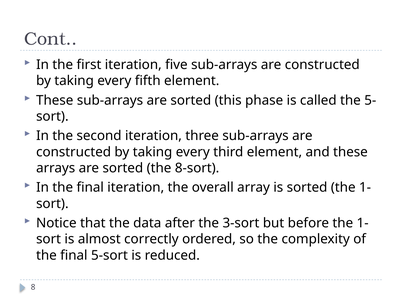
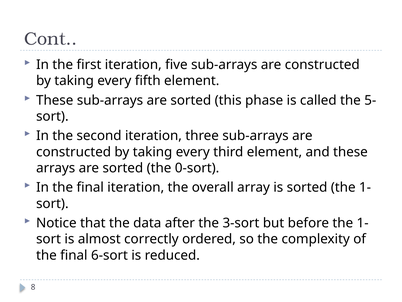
8-sort: 8-sort -> 0-sort
5-sort: 5-sort -> 6-sort
